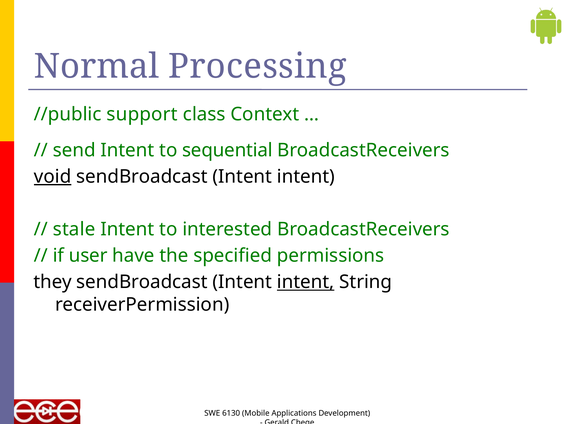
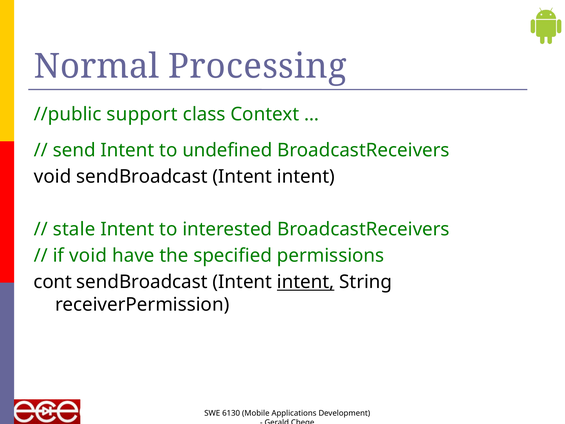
sequential: sequential -> undefined
void at (53, 176) underline: present -> none
if user: user -> void
they: they -> cont
